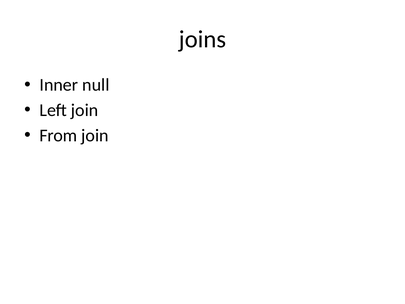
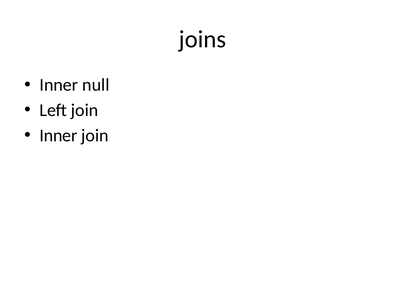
From at (58, 135): From -> Inner
